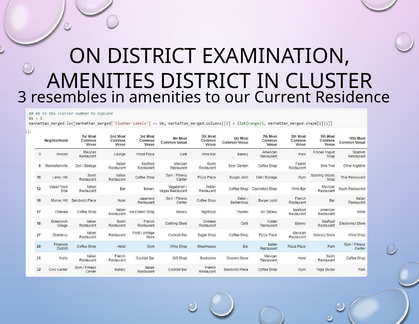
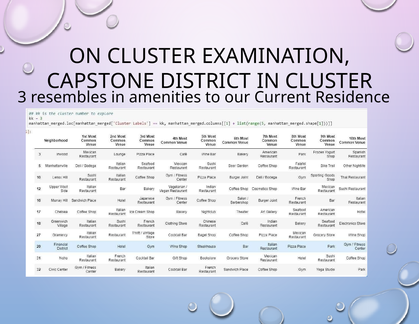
ON DISTRICT: DISTRICT -> CLUSTER
AMENITIES at (101, 81): AMENITIES -> CAPSTONE
